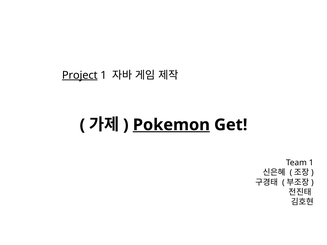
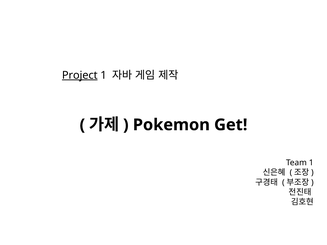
Pokemon underline: present -> none
